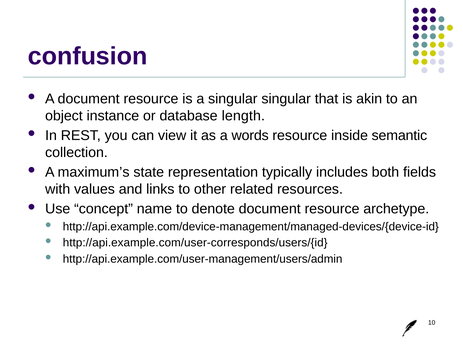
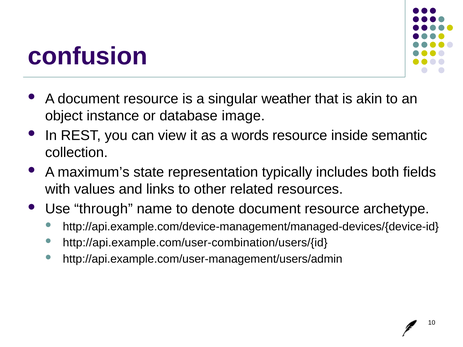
singular singular: singular -> weather
length: length -> image
concept: concept -> through
http://api.example.com/user-corresponds/users/{id: http://api.example.com/user-corresponds/users/{id -> http://api.example.com/user-combination/users/{id
